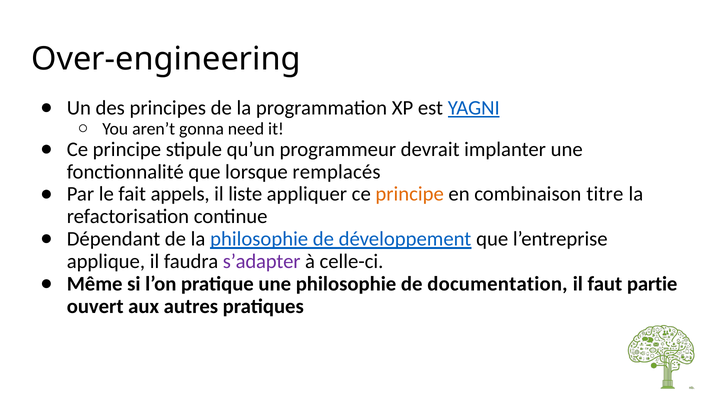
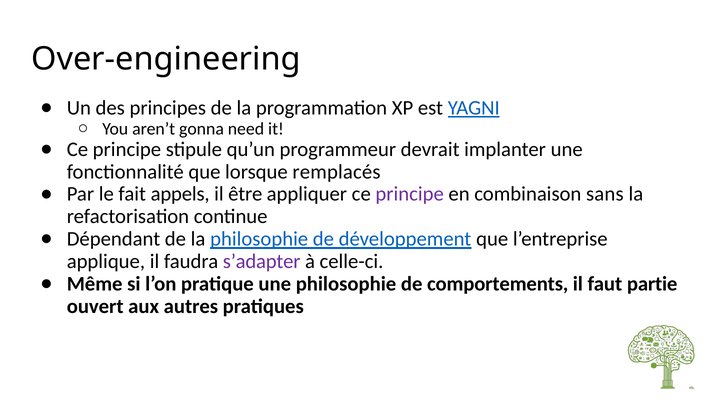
liste: liste -> être
principe at (410, 194) colour: orange -> purple
titre: titre -> sans
documentation: documentation -> comportements
